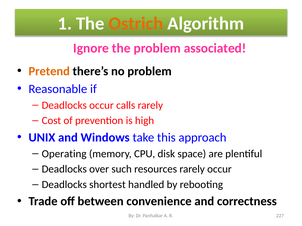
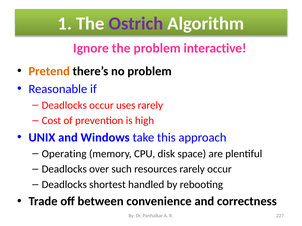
Ostrich colour: orange -> purple
associated: associated -> interactive
calls: calls -> uses
